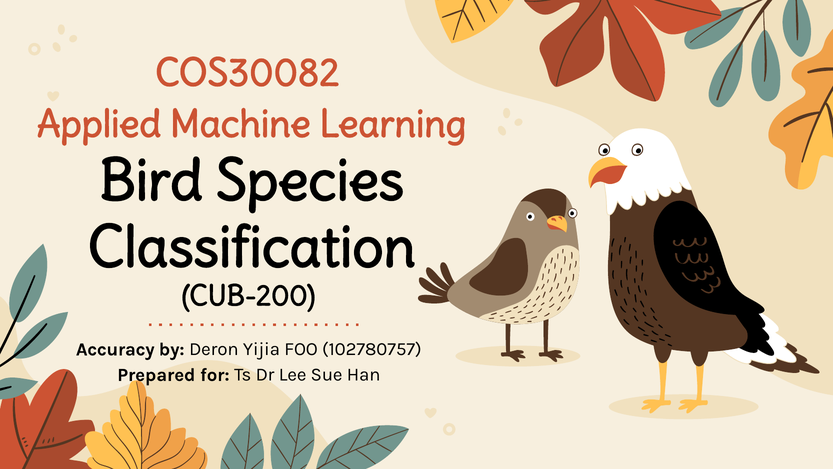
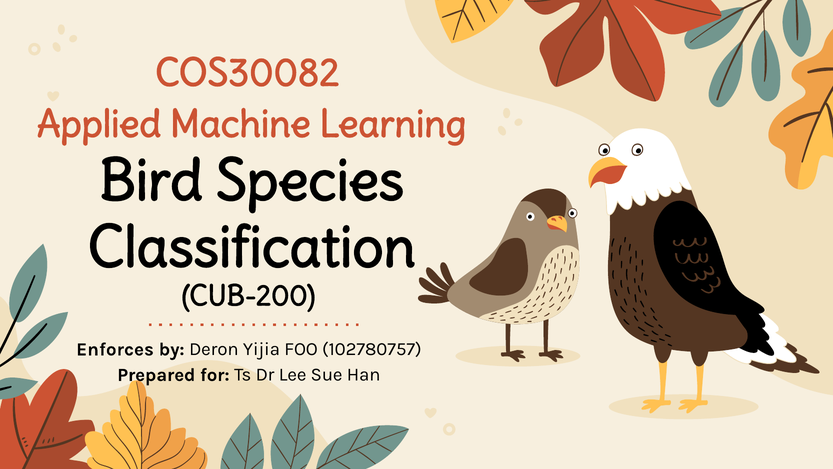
Accuracy: Accuracy -> Enforces
